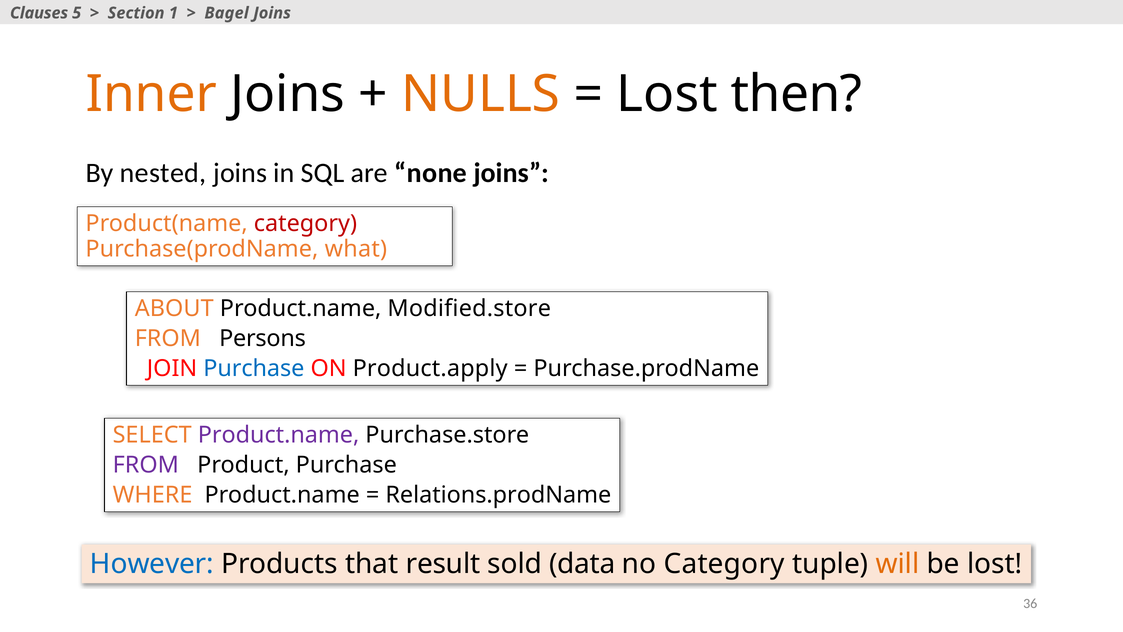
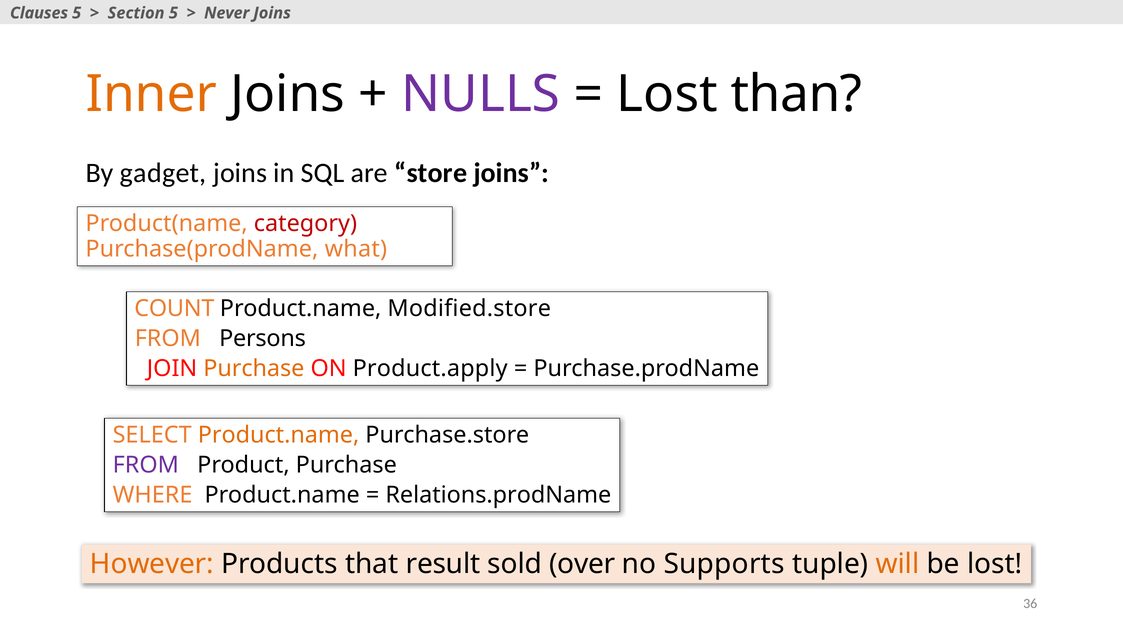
Section 1: 1 -> 5
Bagel: Bagel -> Never
NULLS colour: orange -> purple
then: then -> than
nested: nested -> gadget
none: none -> store
ABOUT: ABOUT -> COUNT
Purchase at (254, 368) colour: blue -> orange
Product.name at (279, 435) colour: purple -> orange
However colour: blue -> orange
data: data -> over
no Category: Category -> Supports
